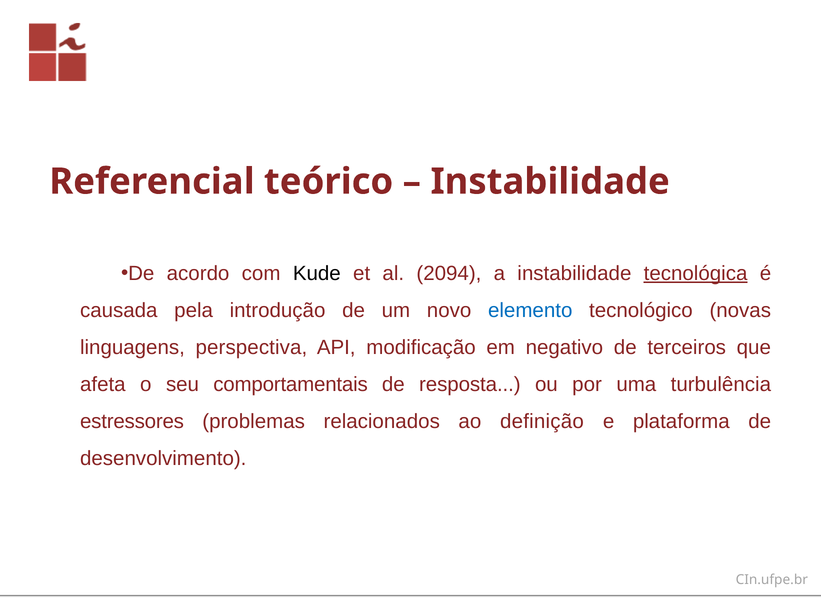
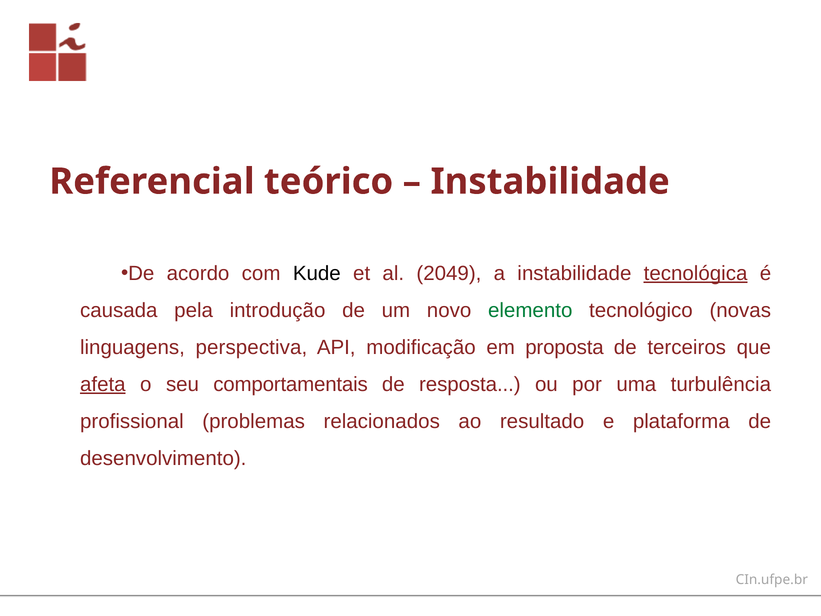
2094: 2094 -> 2049
elemento colour: blue -> green
negativo: negativo -> proposta
afeta underline: none -> present
estressores: estressores -> profissional
definição: definição -> resultado
